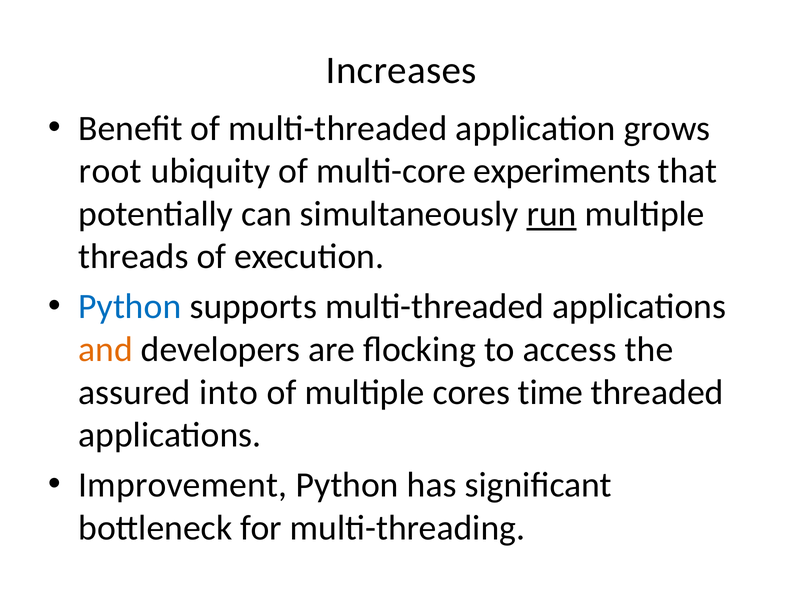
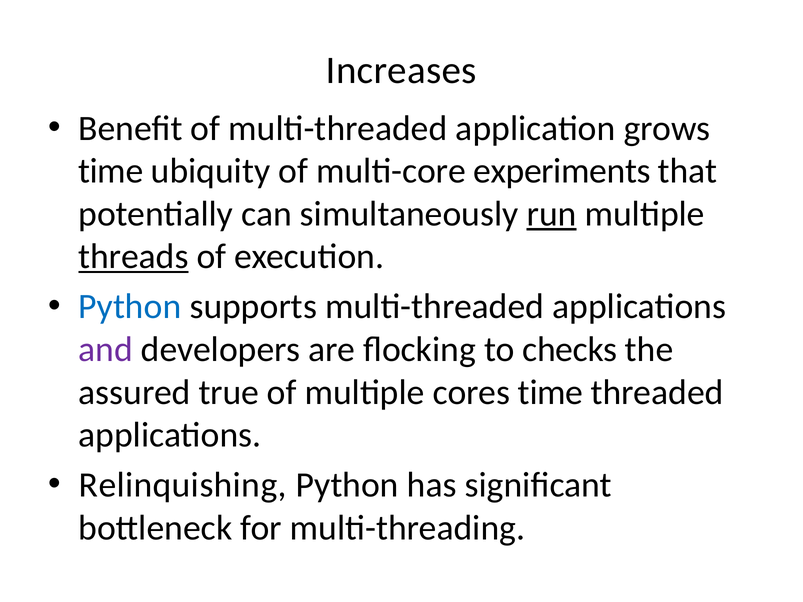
root at (110, 171): root -> time
threads underline: none -> present
and colour: orange -> purple
access: access -> checks
into: into -> true
Improvement: Improvement -> Relinquishing
